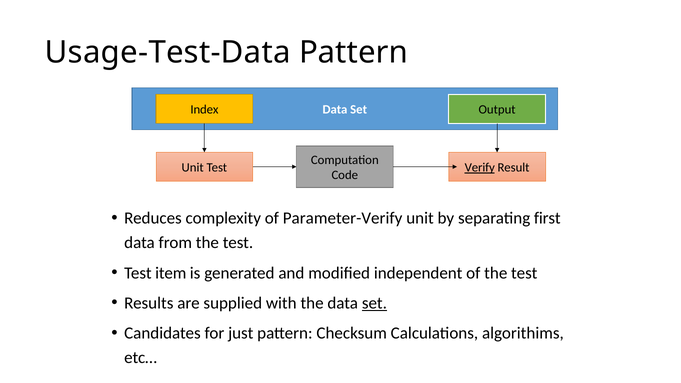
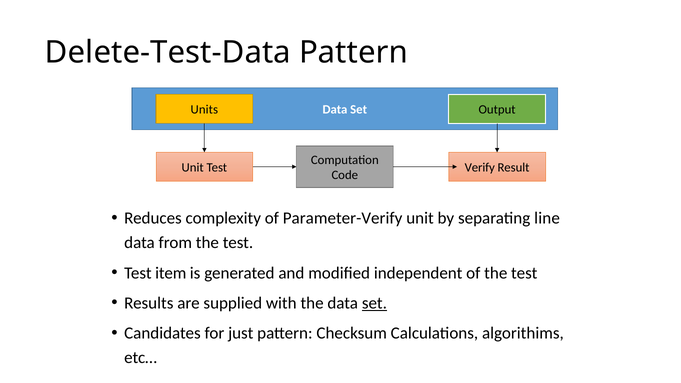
Usage-Test-Data: Usage-Test-Data -> Delete-Test-Data
Index: Index -> Units
Verify underline: present -> none
first: first -> line
